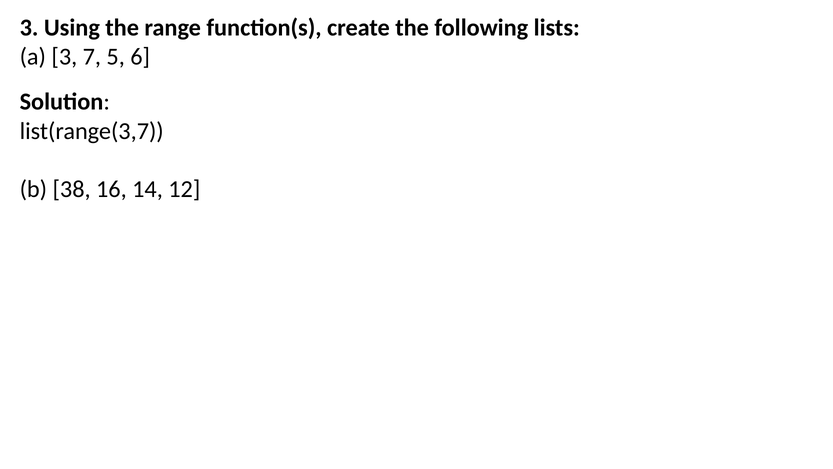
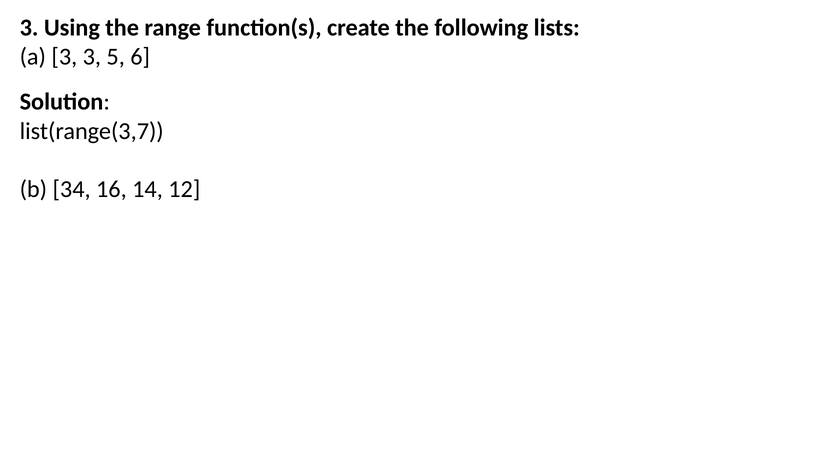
3 7: 7 -> 3
38: 38 -> 34
